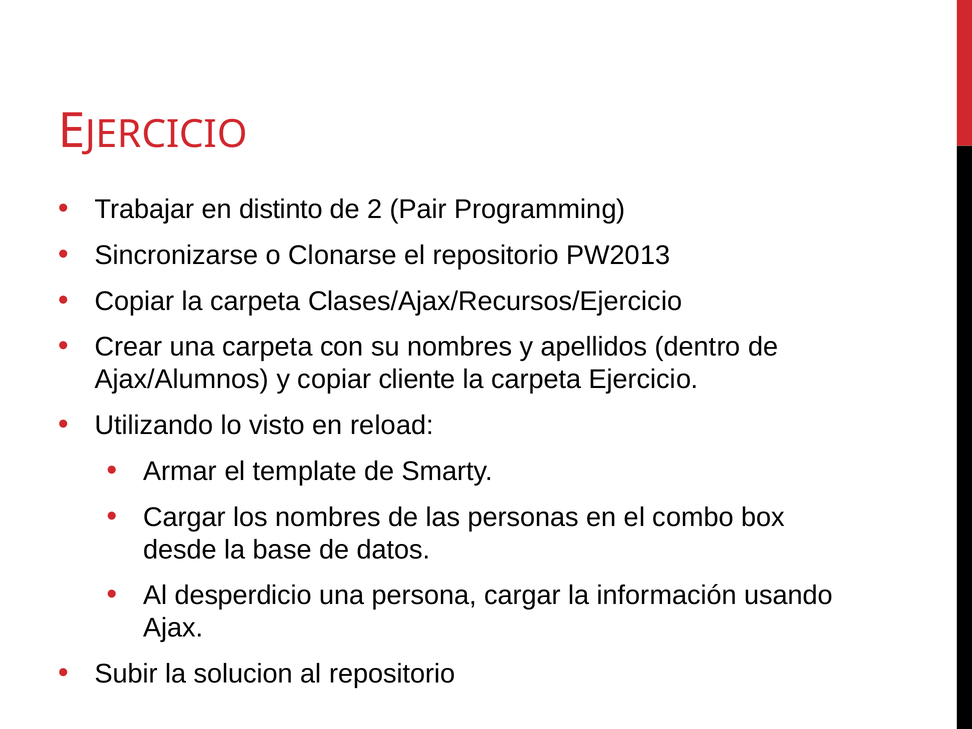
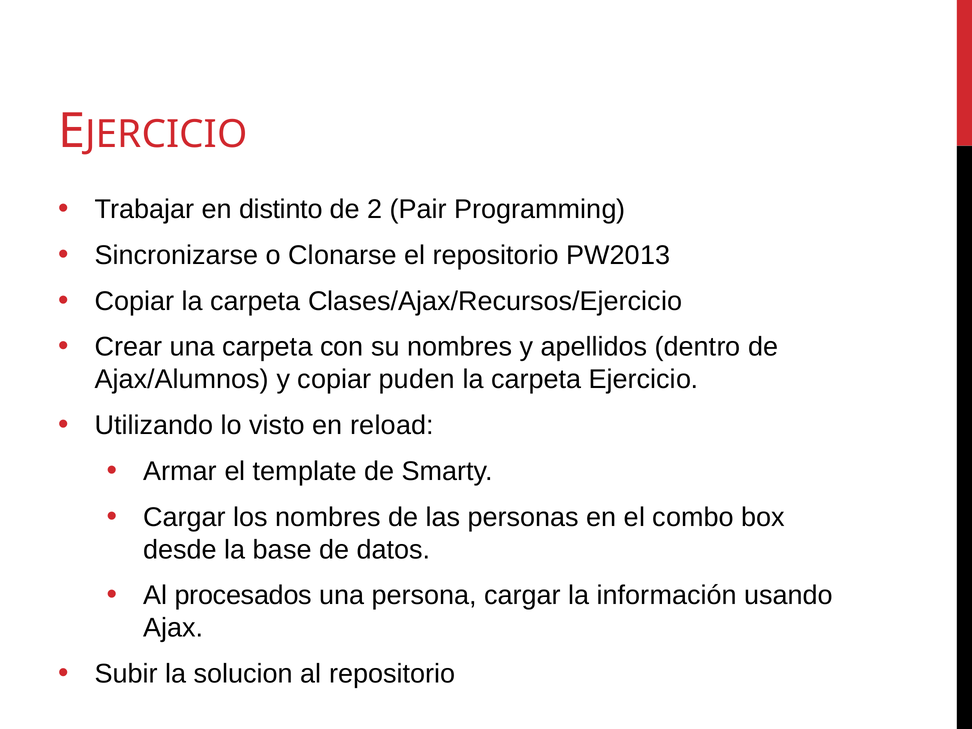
cliente: cliente -> puden
desperdicio: desperdicio -> procesados
